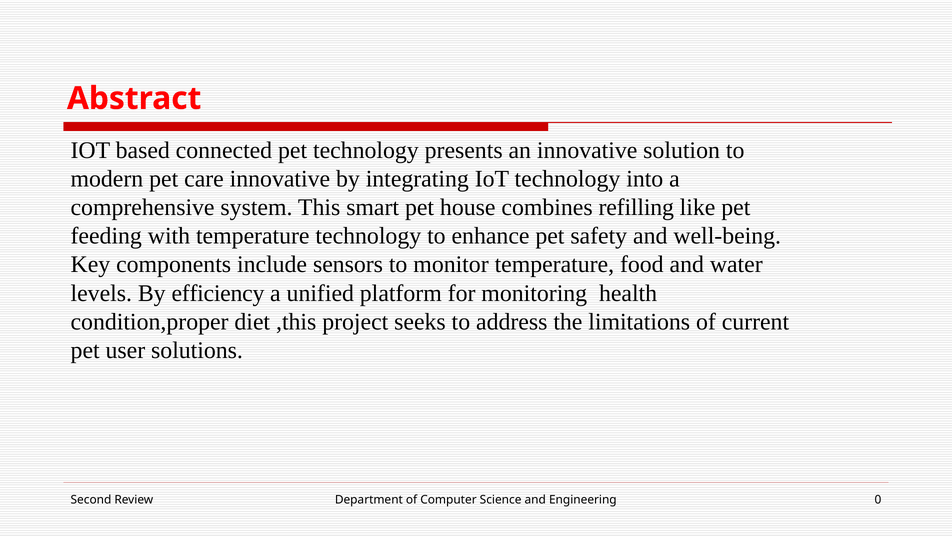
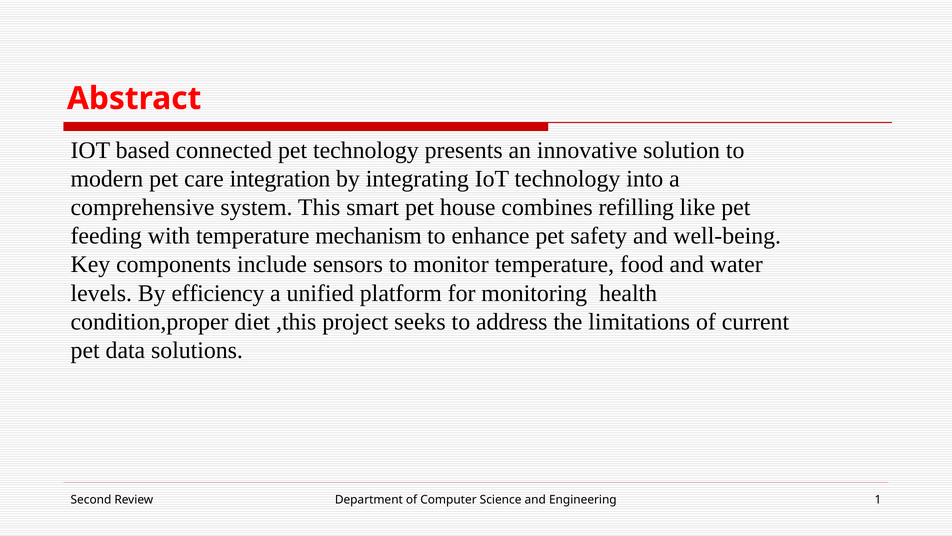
care innovative: innovative -> integration
temperature technology: technology -> mechanism
user: user -> data
0: 0 -> 1
